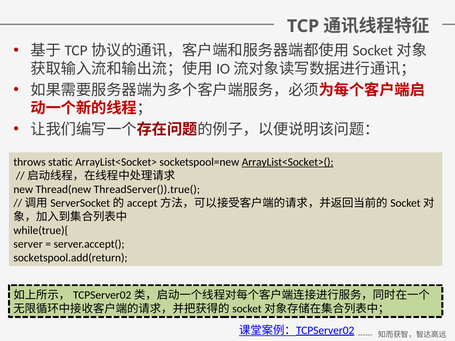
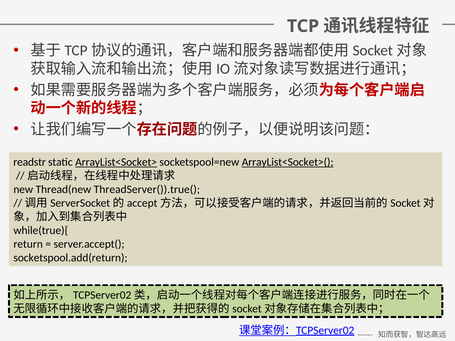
throws: throws -> readstr
ArrayList<Socket> underline: none -> present
server: server -> return
